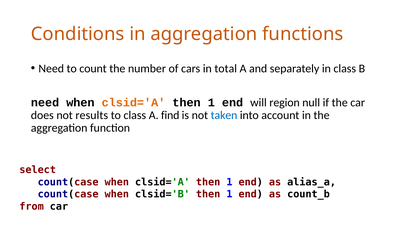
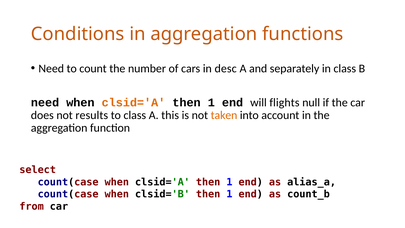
total: total -> desc
region: region -> flights
find: find -> this
taken colour: blue -> orange
